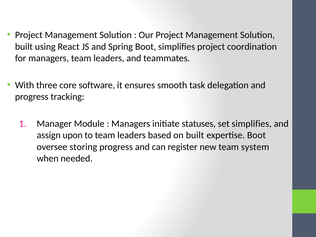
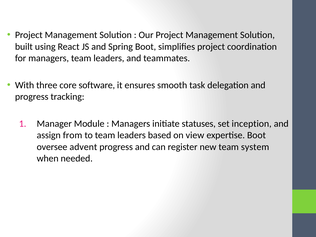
set simplifies: simplifies -> inception
upon: upon -> from
on built: built -> view
storing: storing -> advent
